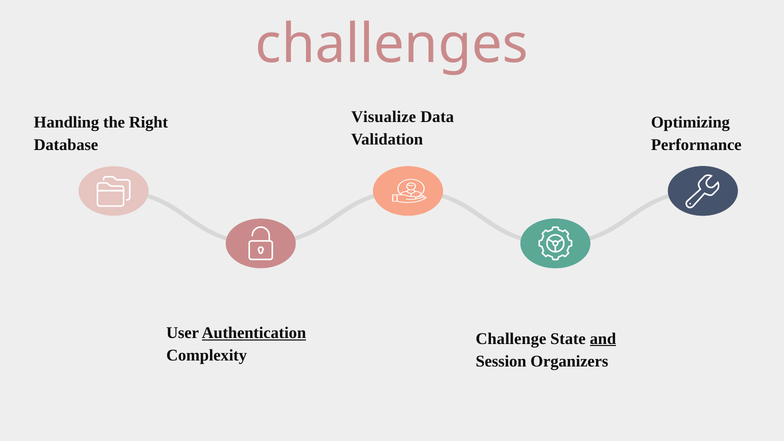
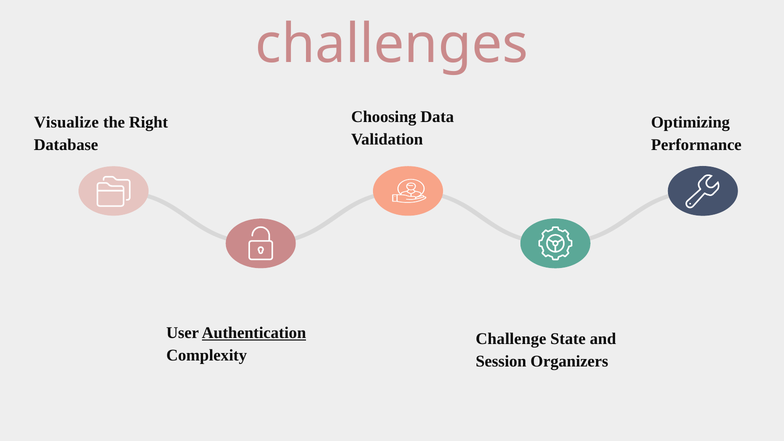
Visualize: Visualize -> Choosing
Handling: Handling -> Visualize
and underline: present -> none
